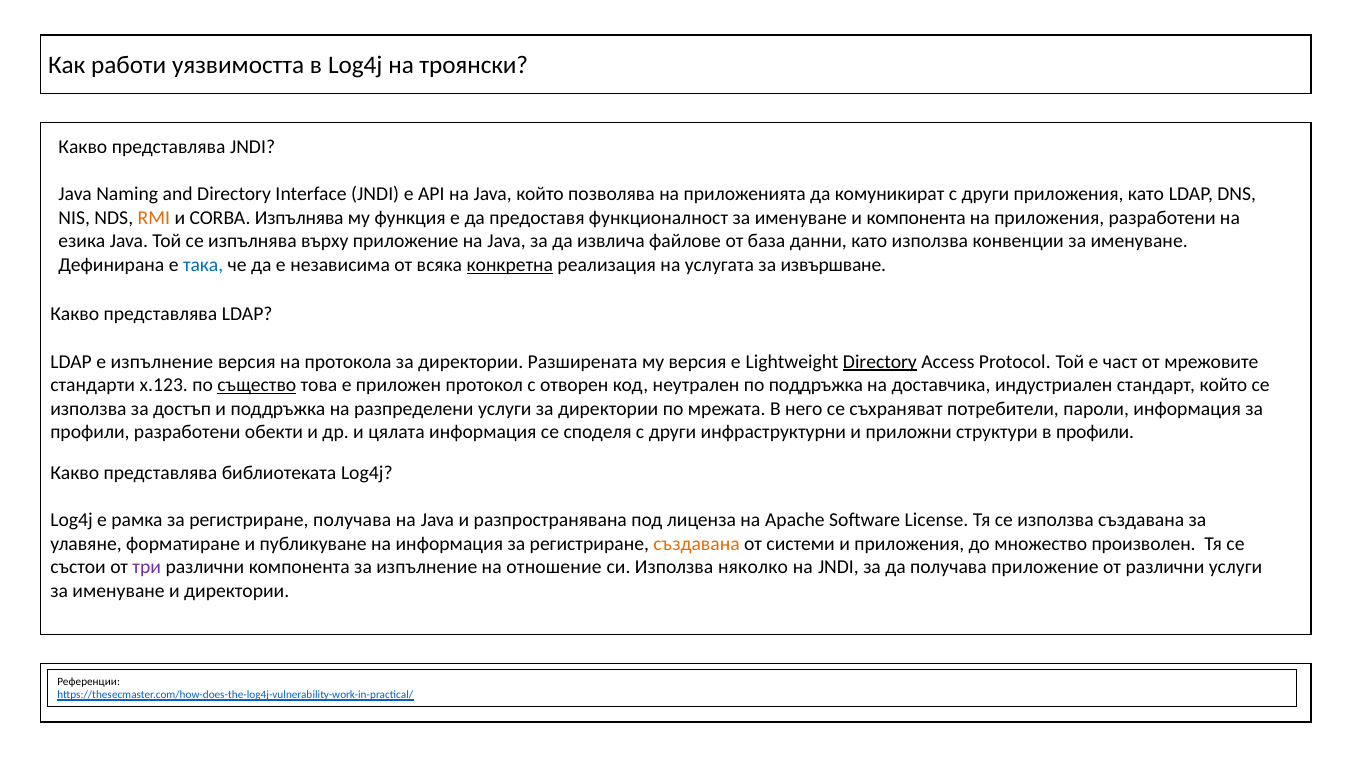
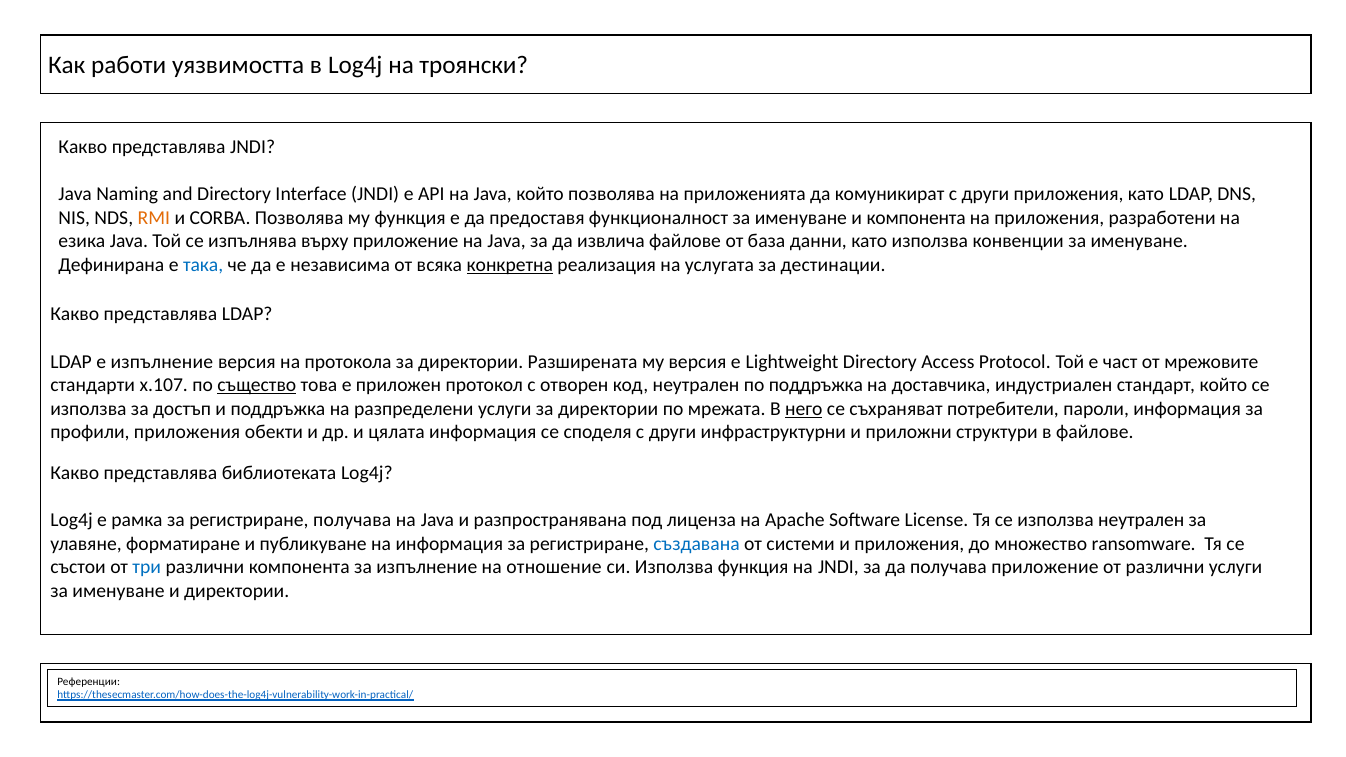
CORBA Изпълнява: Изпълнява -> Позволява
извършване: извършване -> дестинации
Directory at (880, 362) underline: present -> none
x.123: x.123 -> x.107
него underline: none -> present
профили разработени: разработени -> приложения
в профили: профили -> файлове
използва създавана: създавана -> неутрален
създавана at (697, 544) colour: orange -> blue
произволен: произволен -> ransomware
три colour: purple -> blue
Използва няколко: няколко -> функция
